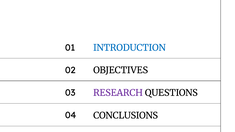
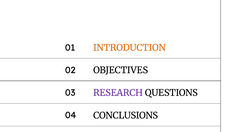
INTRODUCTION colour: blue -> orange
